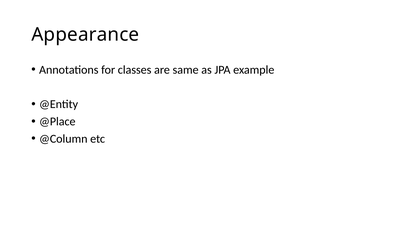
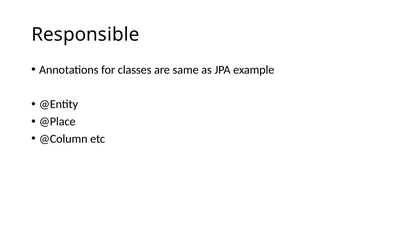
Appearance: Appearance -> Responsible
